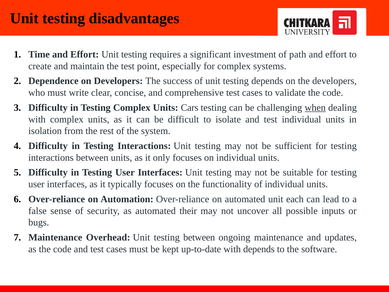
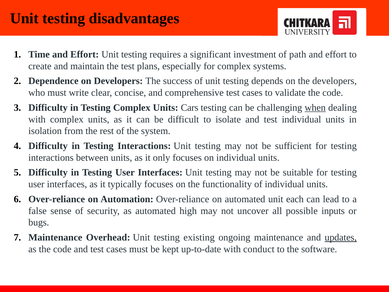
point: point -> plans
their: their -> high
testing between: between -> existing
updates underline: none -> present
with depends: depends -> conduct
